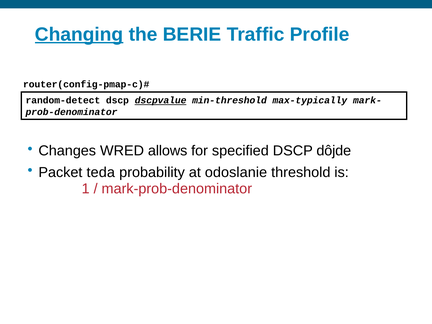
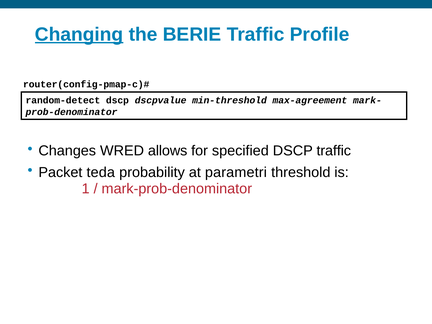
dscpvalue underline: present -> none
max-typically: max-typically -> max-agreement
DSCP dôjde: dôjde -> traffic
odoslanie: odoslanie -> parametri
